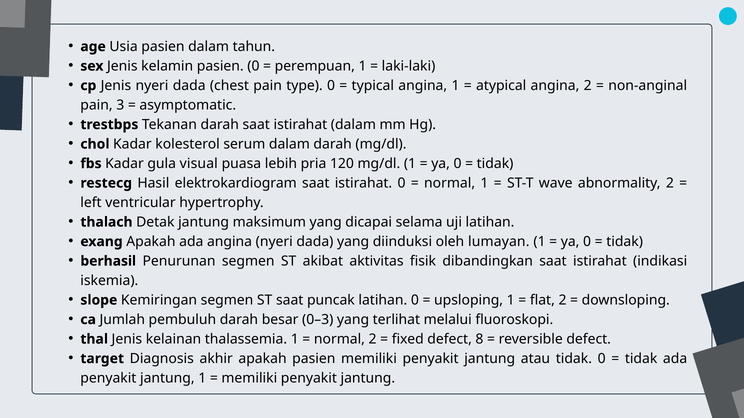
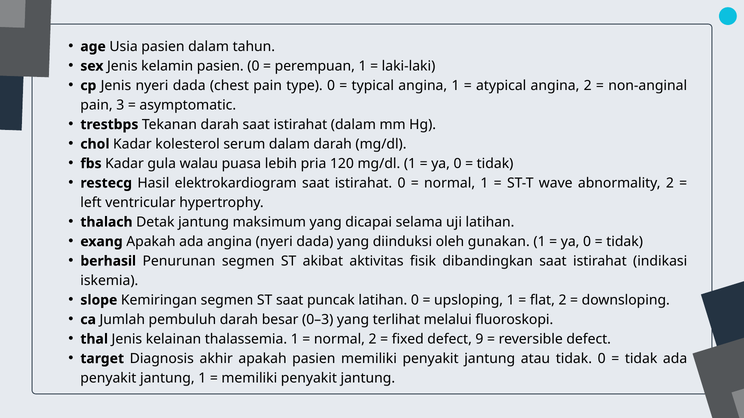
visual: visual -> walau
lumayan: lumayan -> gunakan
8: 8 -> 9
